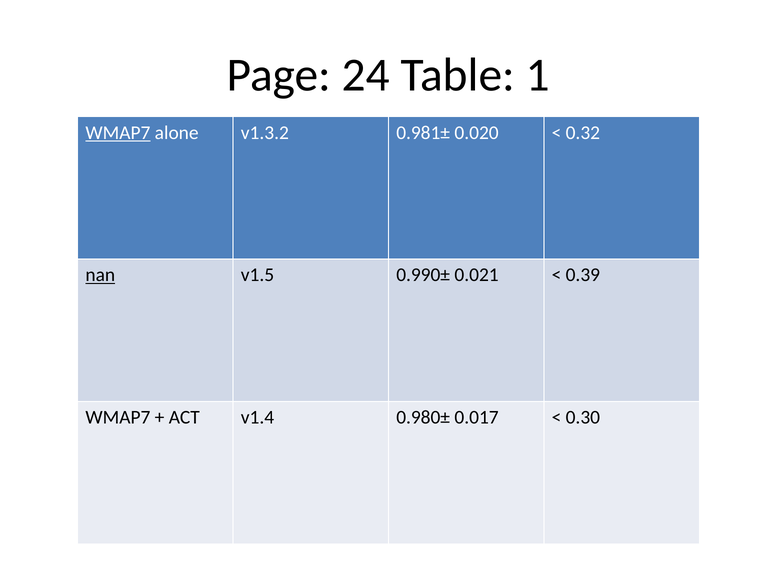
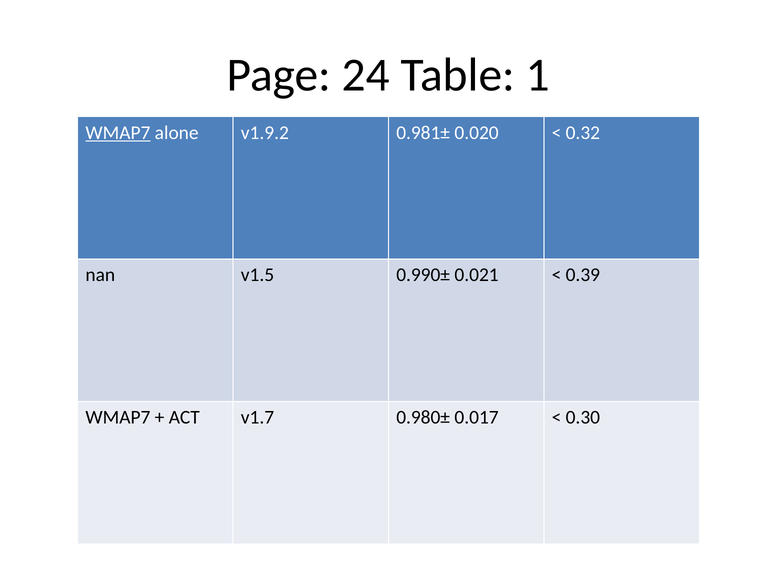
v1.3.2: v1.3.2 -> v1.9.2
nan underline: present -> none
v1.4: v1.4 -> v1.7
